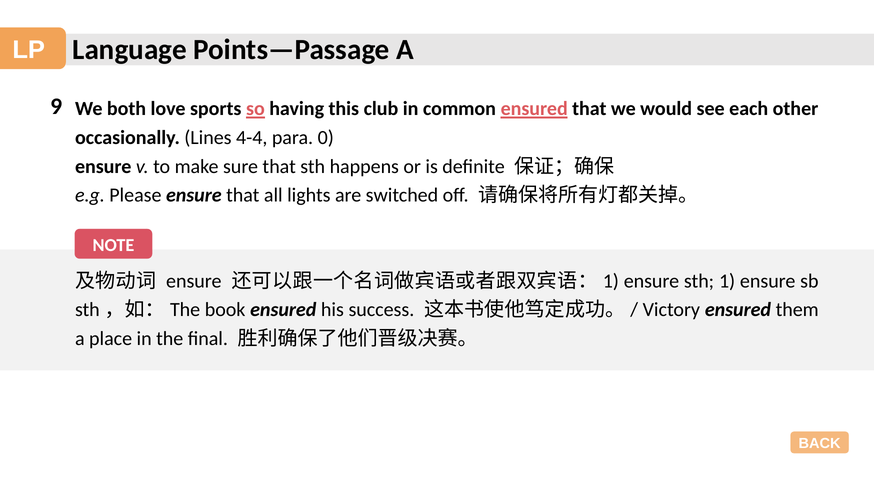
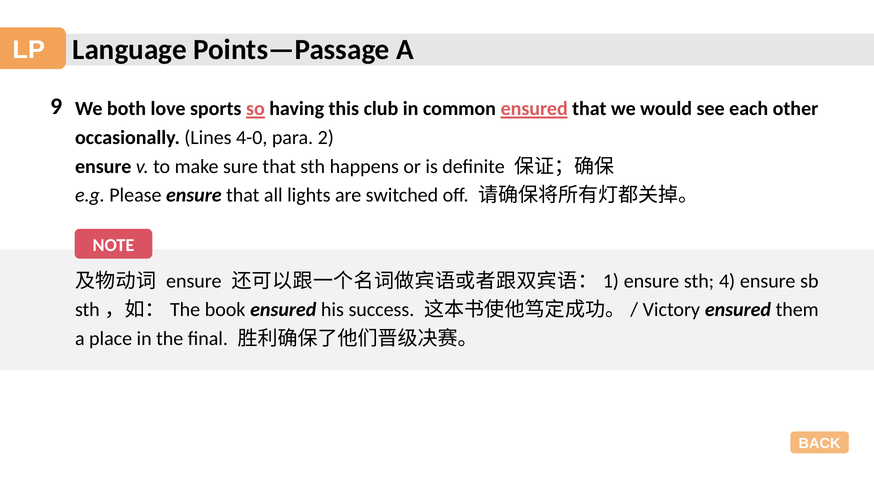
4-4: 4-4 -> 4-0
0: 0 -> 2
sth 1: 1 -> 4
